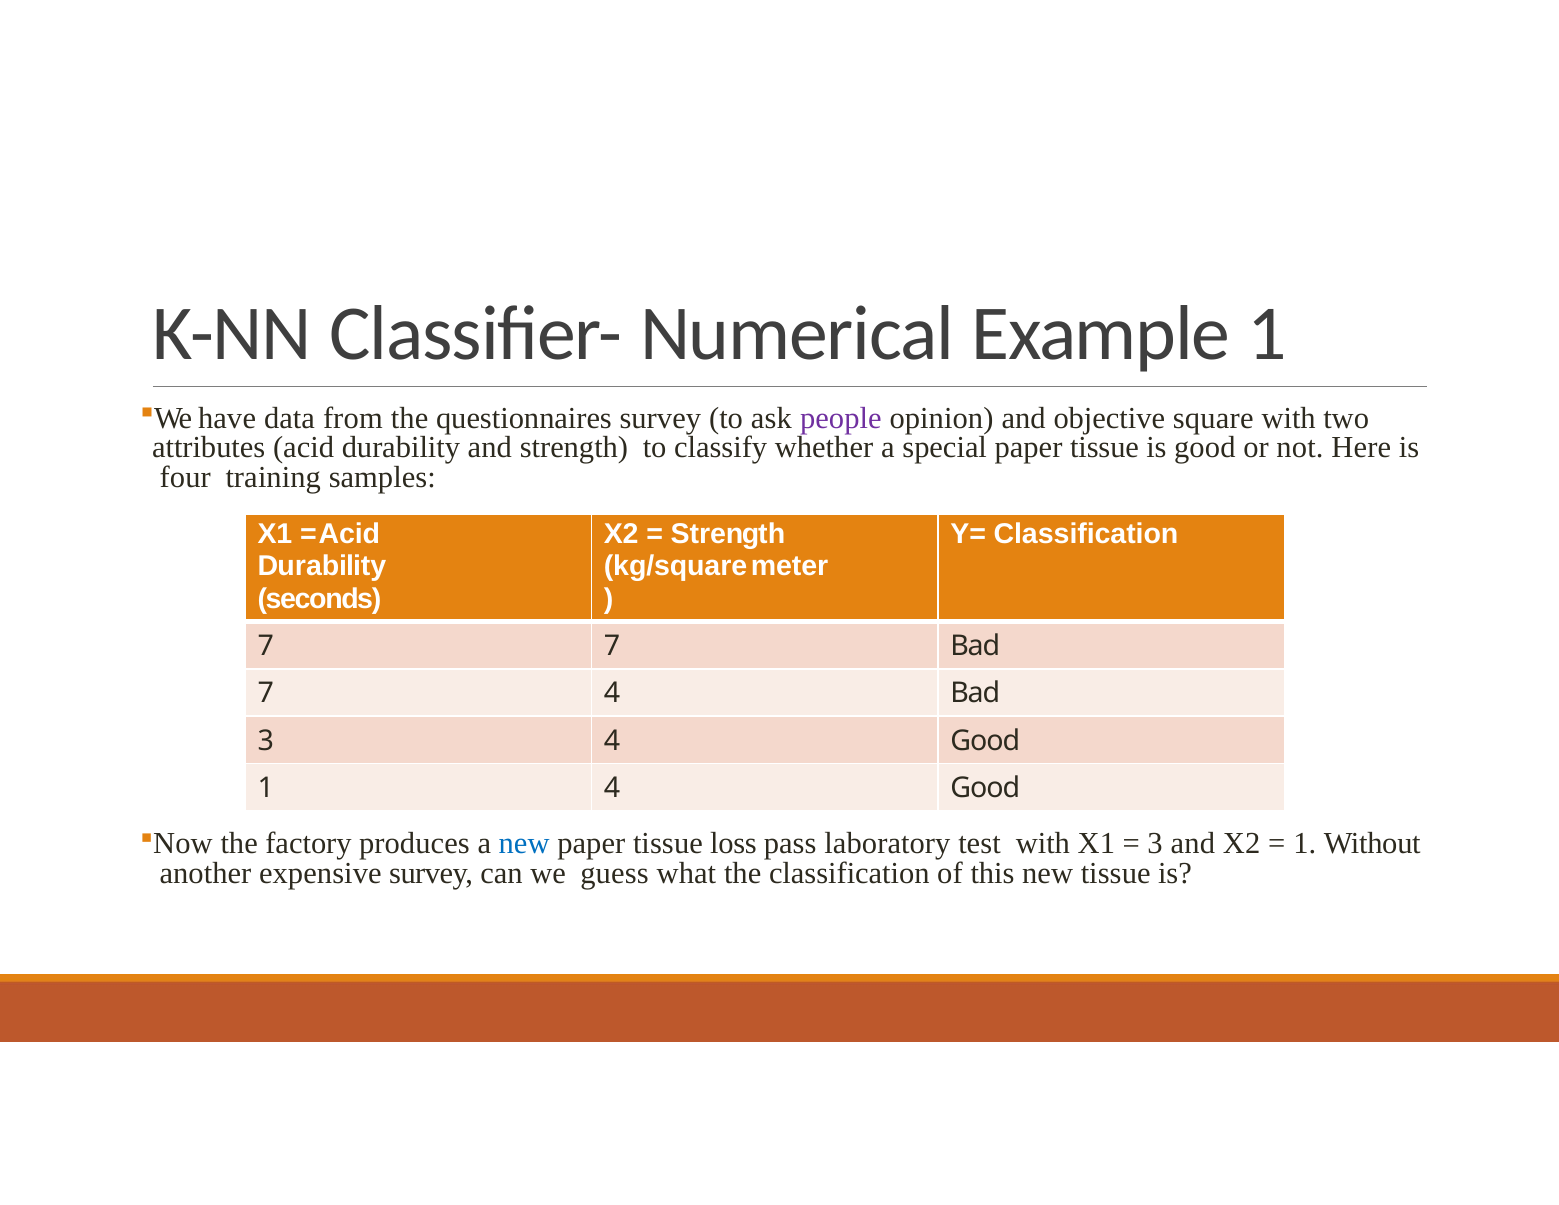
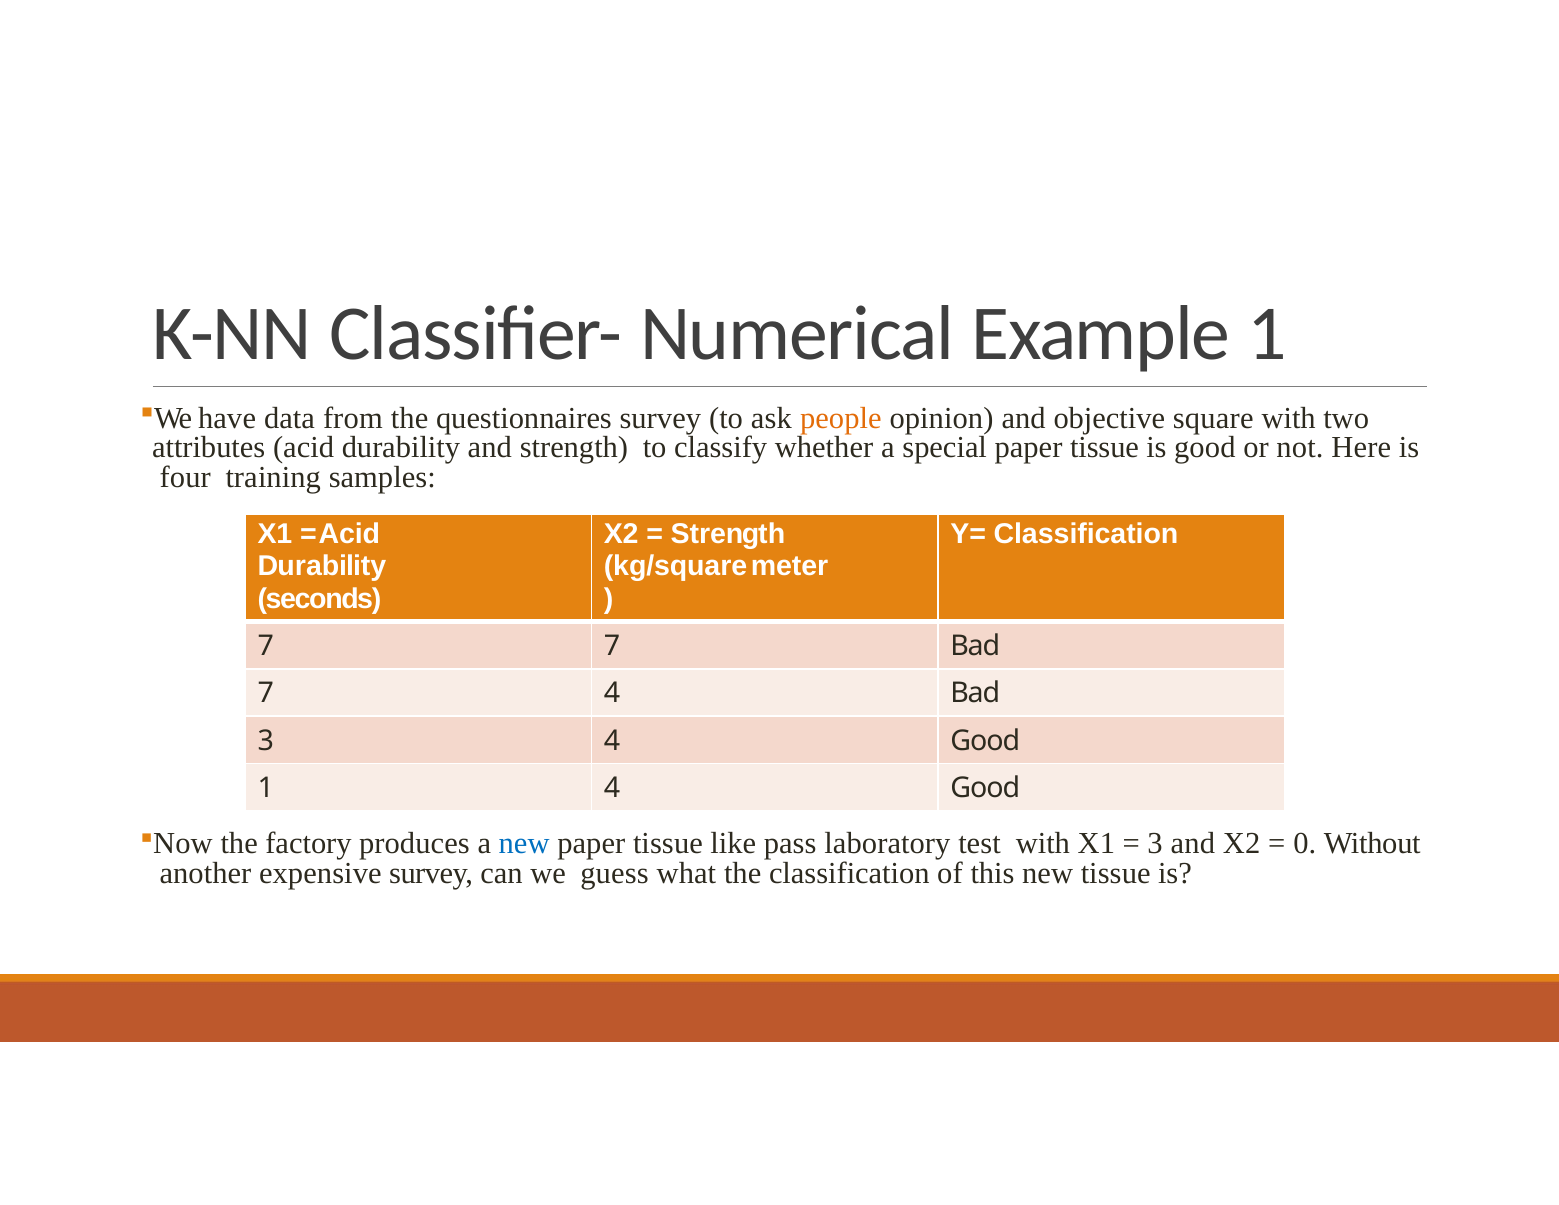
people colour: purple -> orange
loss: loss -> like
1 at (1305, 844): 1 -> 0
